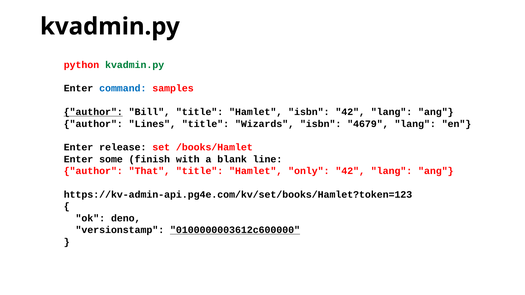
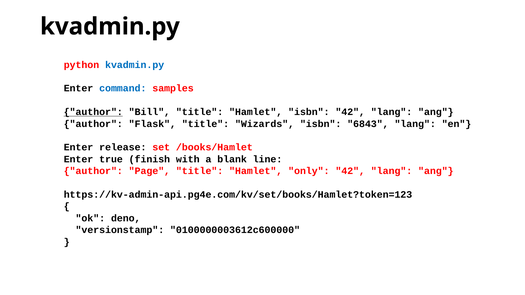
kvadmin.py at (135, 65) colour: green -> blue
Lines: Lines -> Flask
4679: 4679 -> 6843
some: some -> true
That: That -> Page
0100000003612c600000 underline: present -> none
